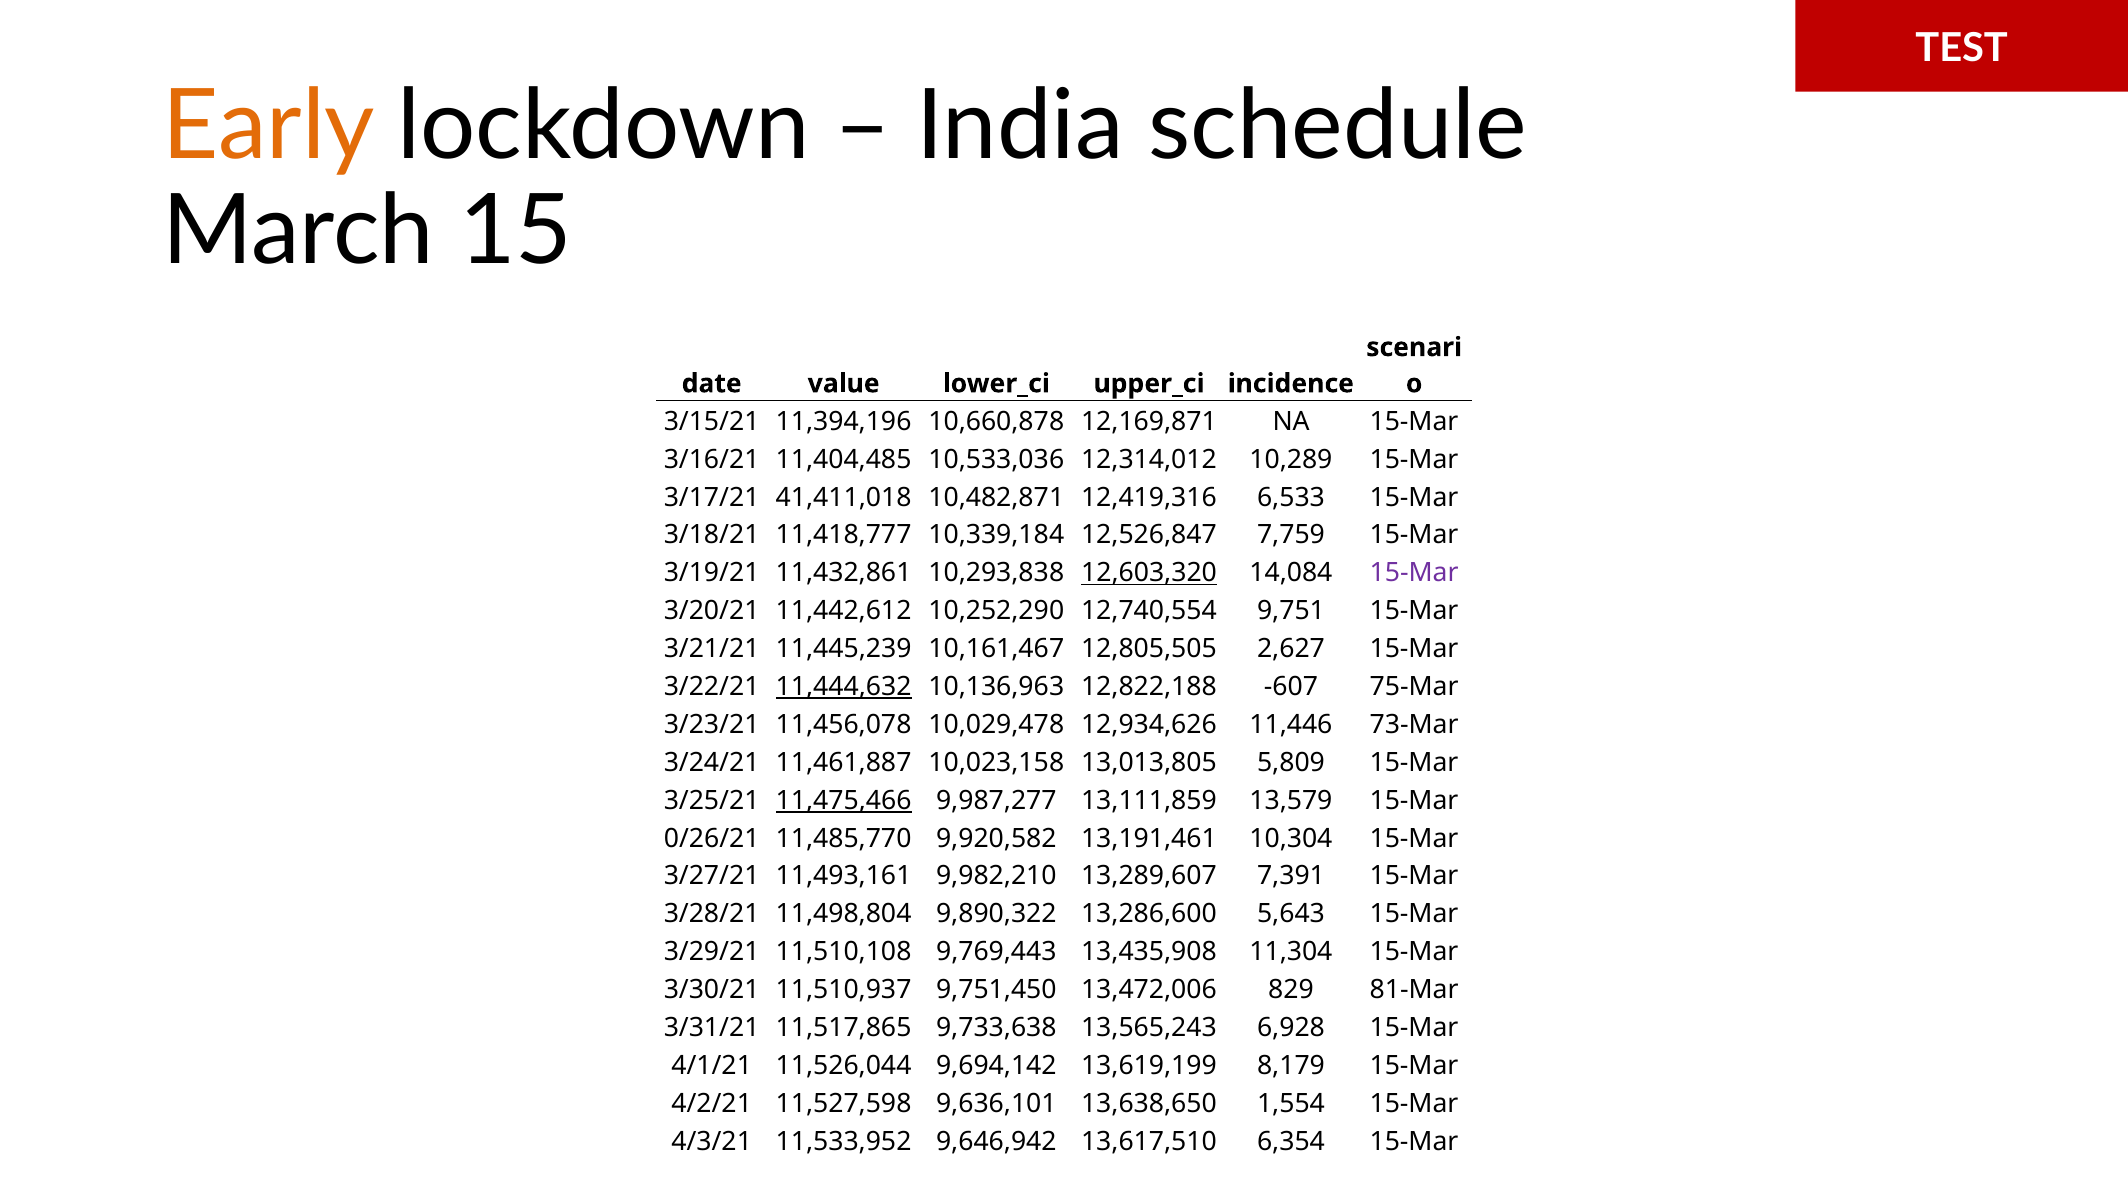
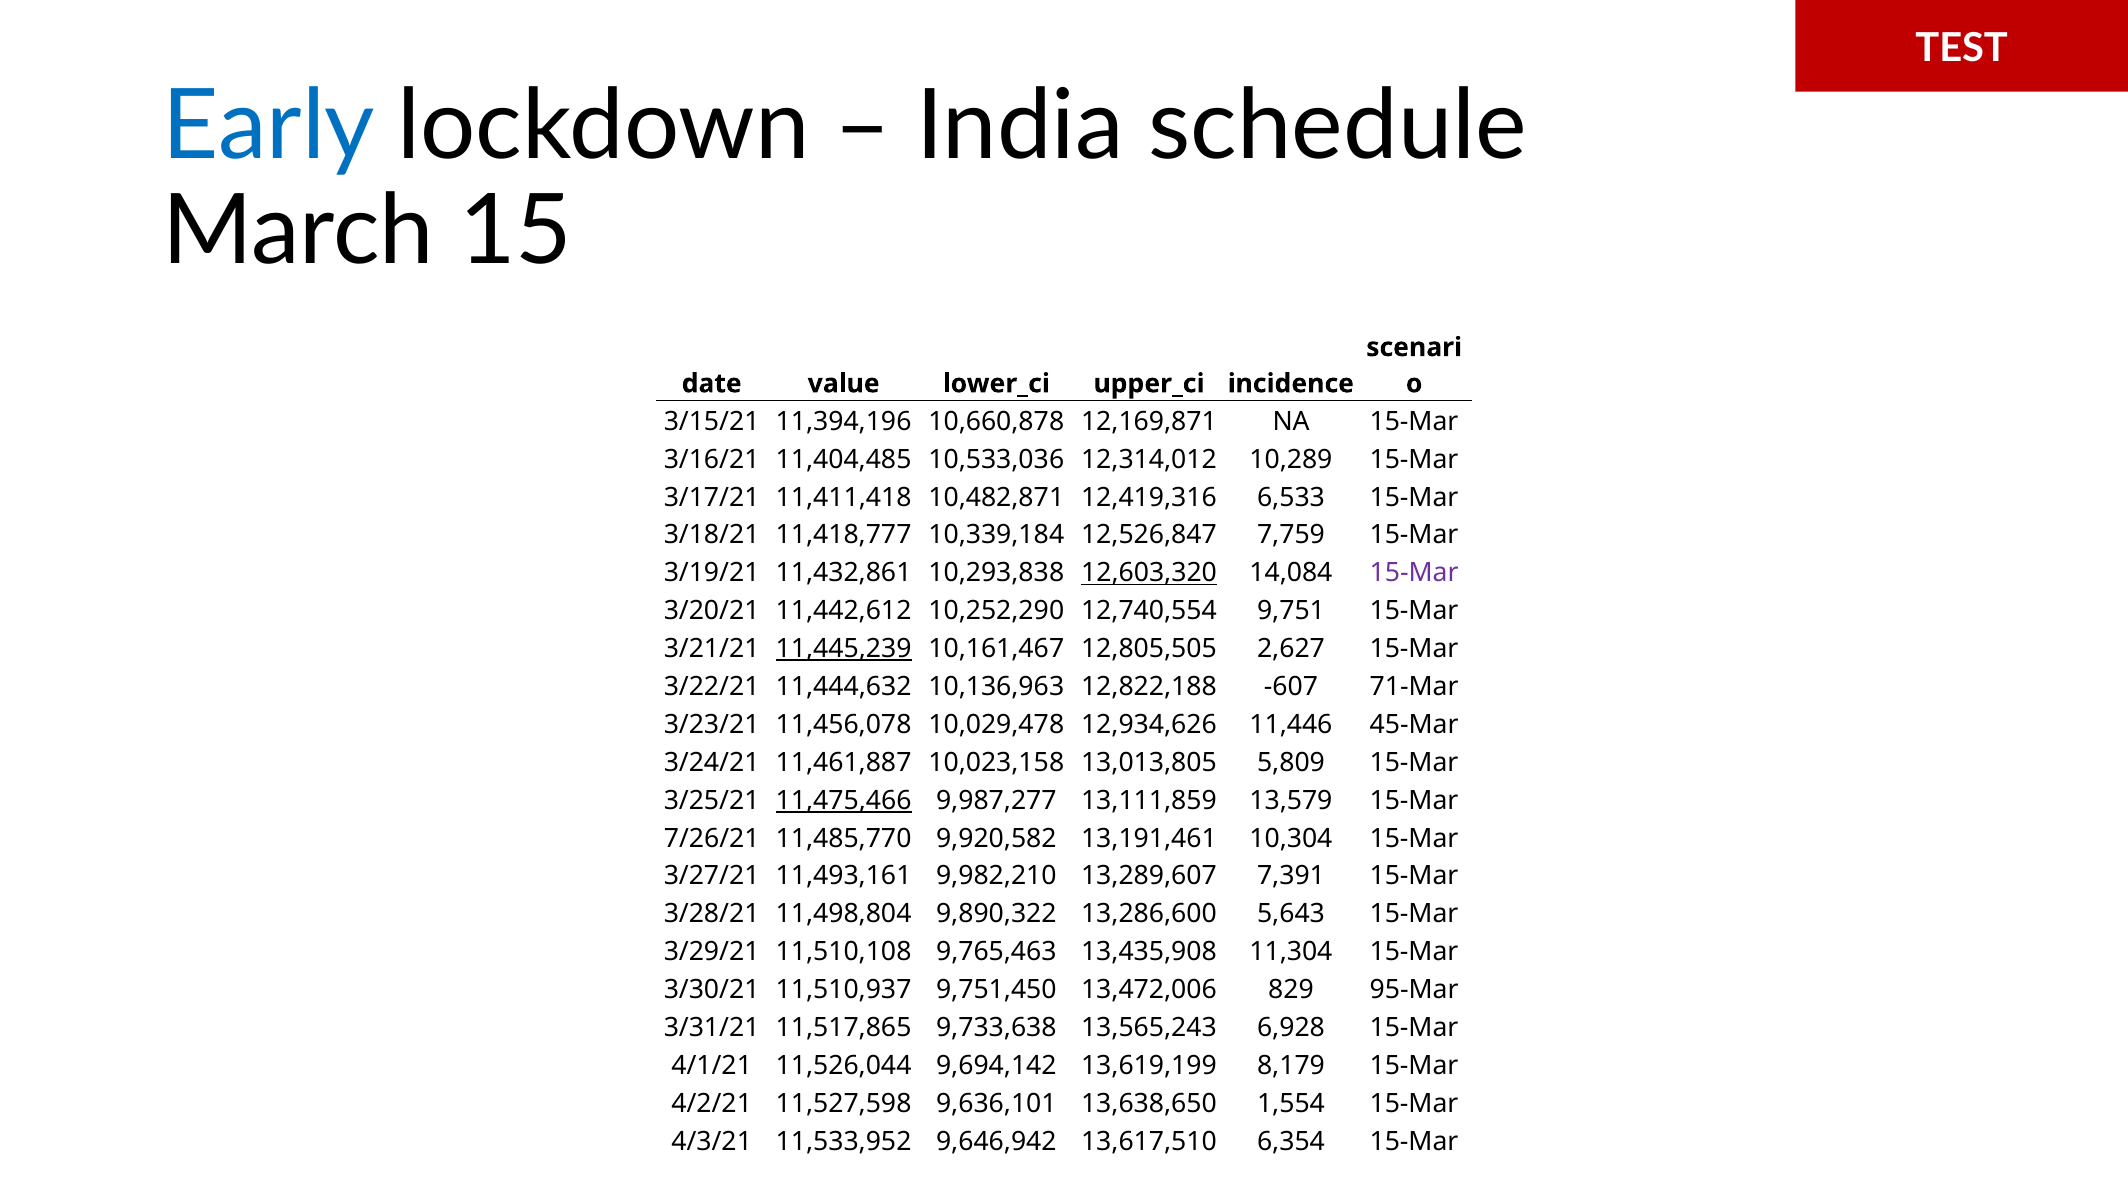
Early colour: orange -> blue
41,411,018: 41,411,018 -> 11,411,418
11,445,239 underline: none -> present
11,444,632 underline: present -> none
75-Mar: 75-Mar -> 71-Mar
73-Mar: 73-Mar -> 45-Mar
0/26/21: 0/26/21 -> 7/26/21
9,769,443: 9,769,443 -> 9,765,463
81-Mar: 81-Mar -> 95-Mar
